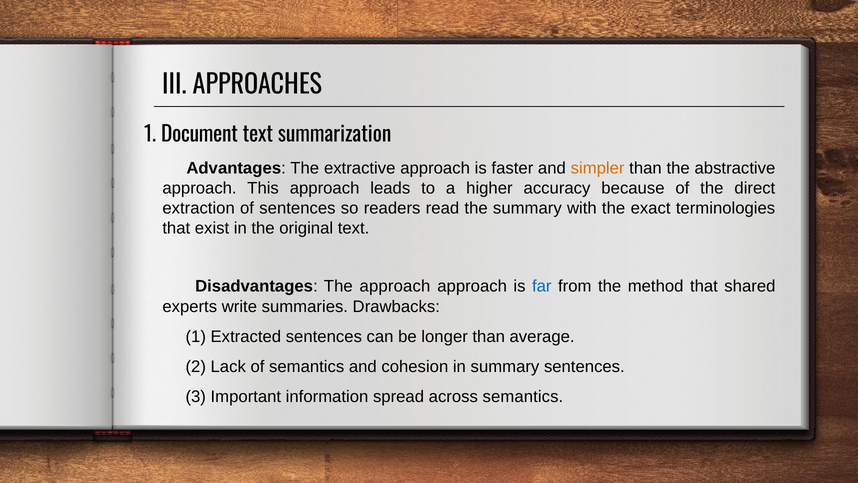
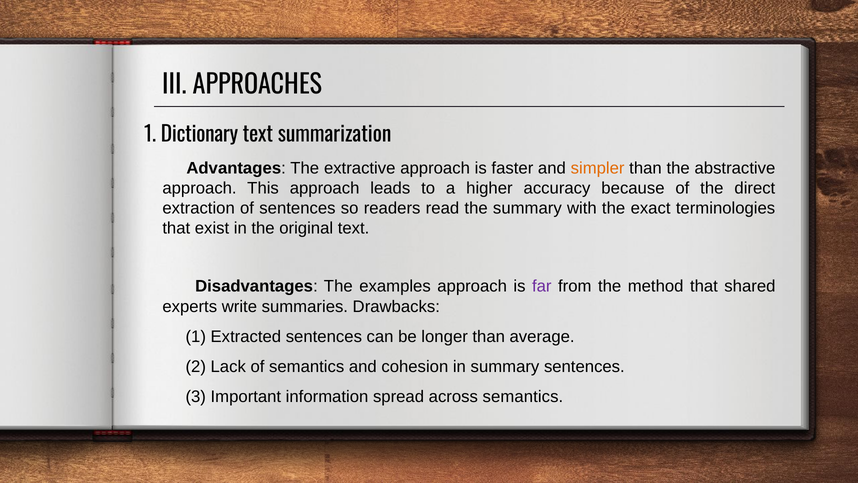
Document: Document -> Dictionary
The approach: approach -> examples
far colour: blue -> purple
